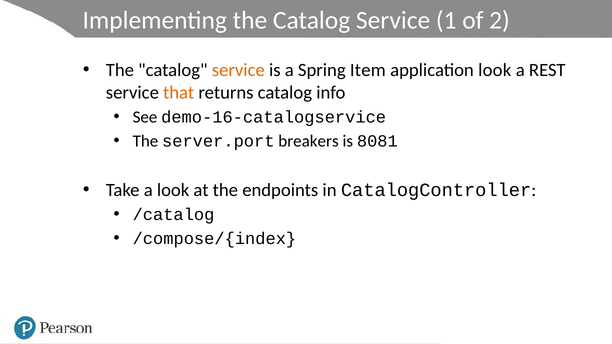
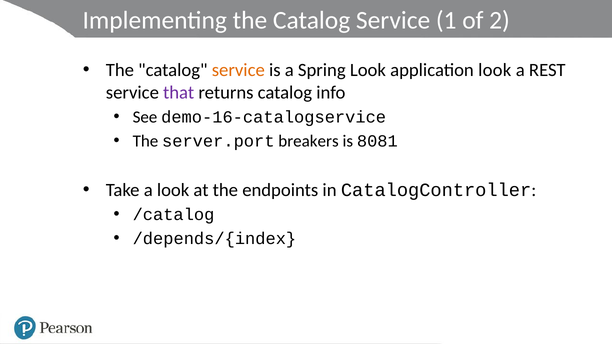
Spring Item: Item -> Look
that colour: orange -> purple
/compose/{index: /compose/{index -> /depends/{index
